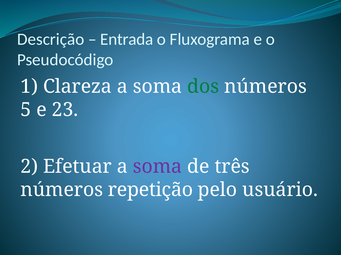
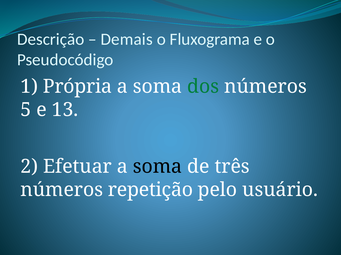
Entrada: Entrada -> Demais
Clareza: Clareza -> Própria
23: 23 -> 13
soma at (158, 167) colour: purple -> black
